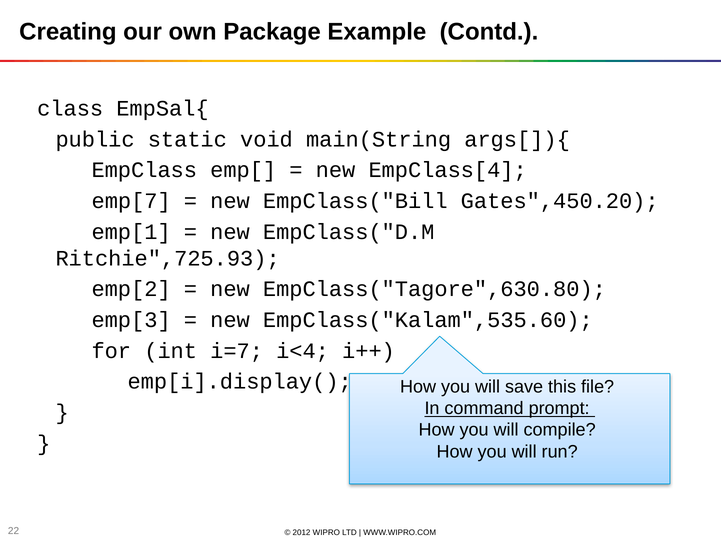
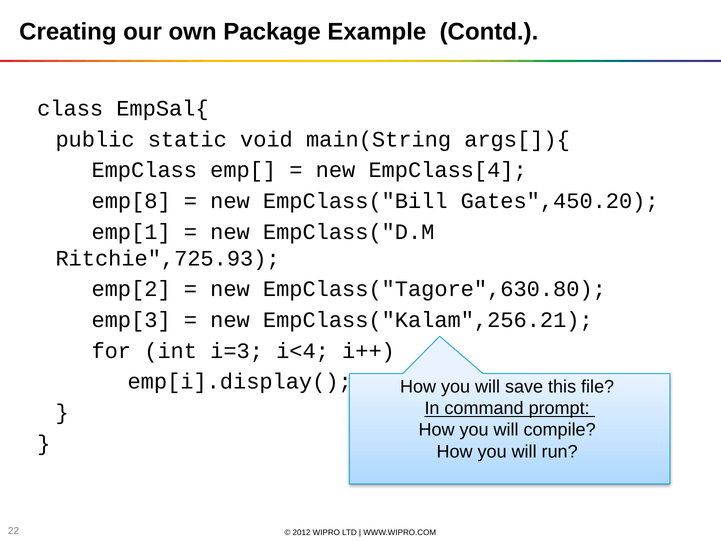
emp[7: emp[7 -> emp[8
EmpClass("Kalam",535.60: EmpClass("Kalam",535.60 -> EmpClass("Kalam",256.21
i=7: i=7 -> i=3
